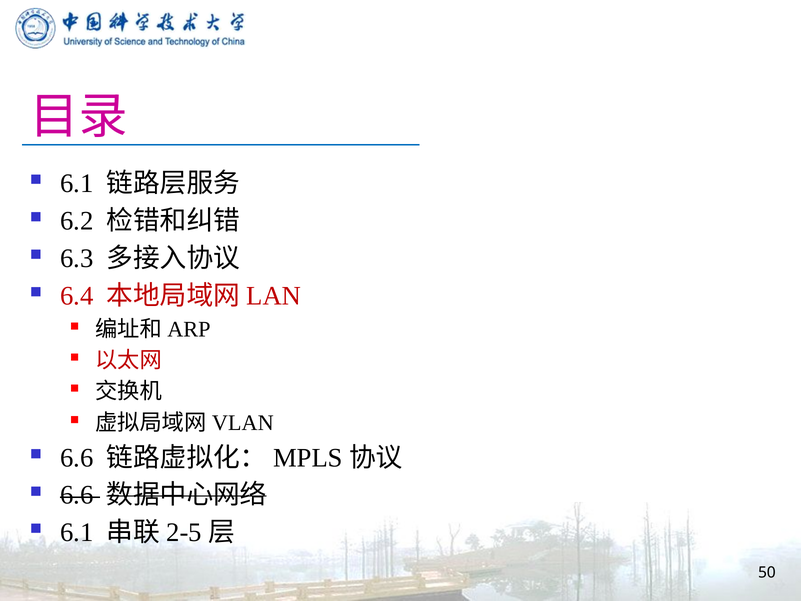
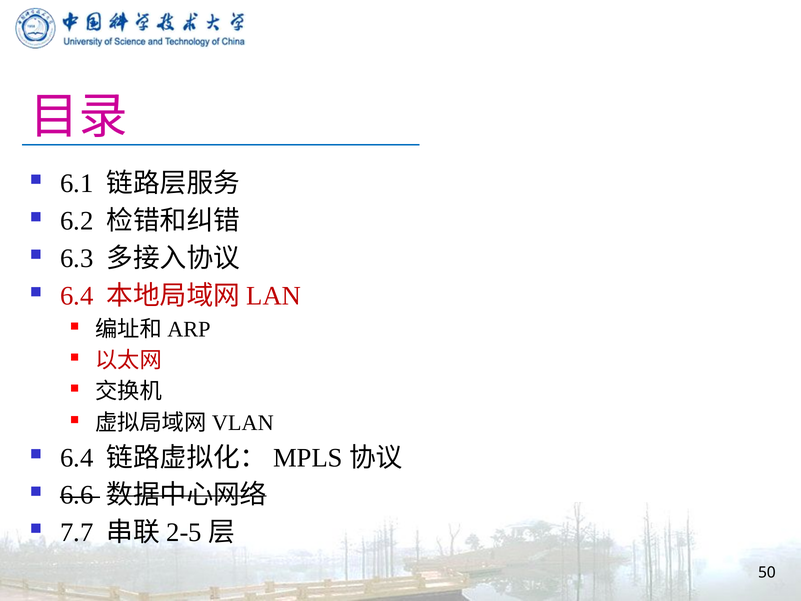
6.6 at (77, 458): 6.6 -> 6.4
6.1 at (77, 532): 6.1 -> 7.7
